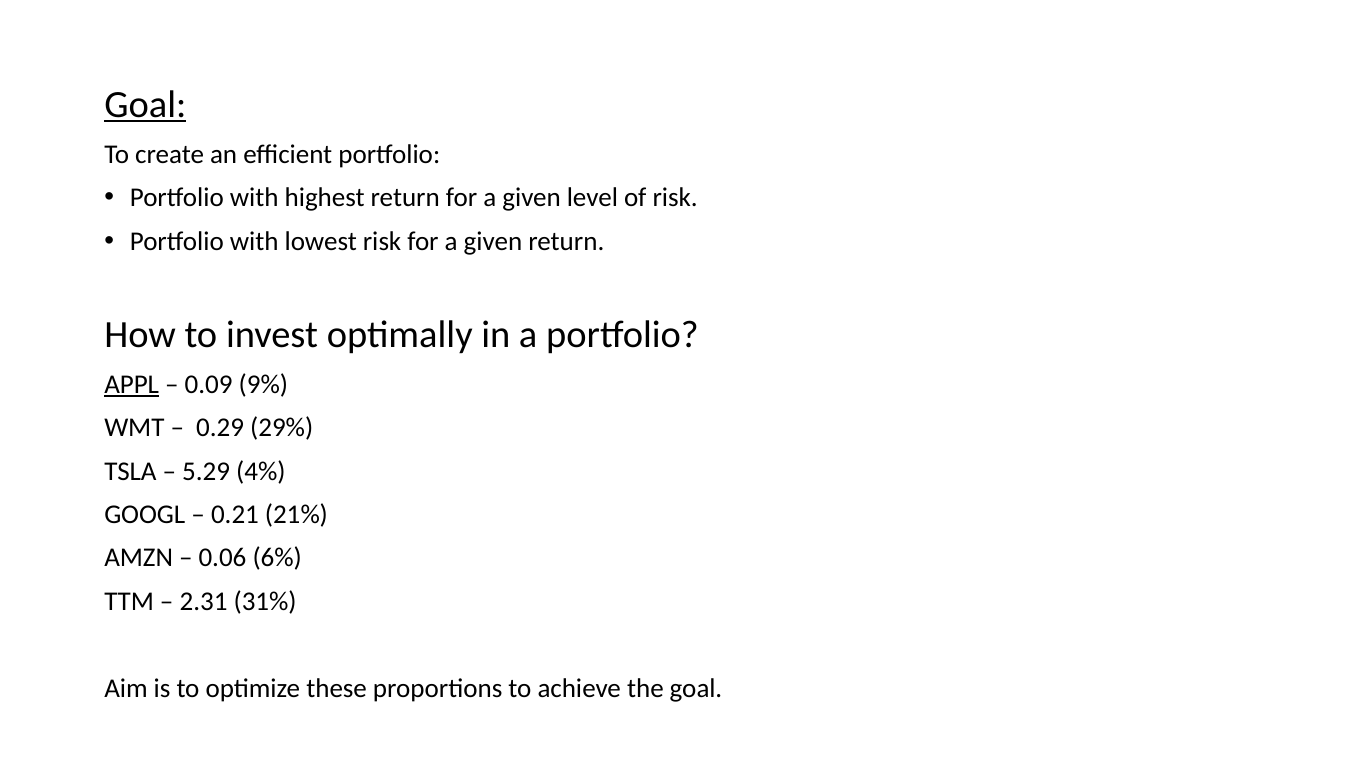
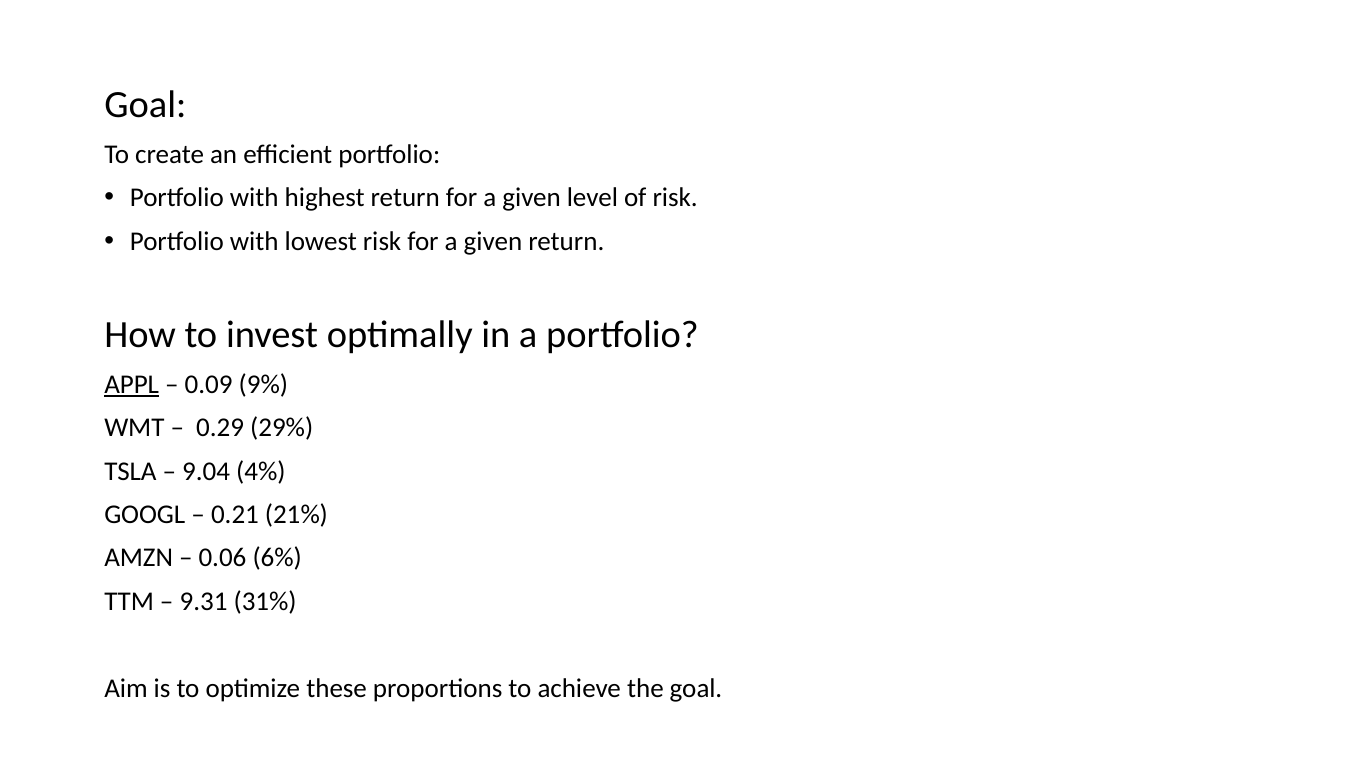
Goal at (145, 105) underline: present -> none
5.29: 5.29 -> 9.04
2.31: 2.31 -> 9.31
